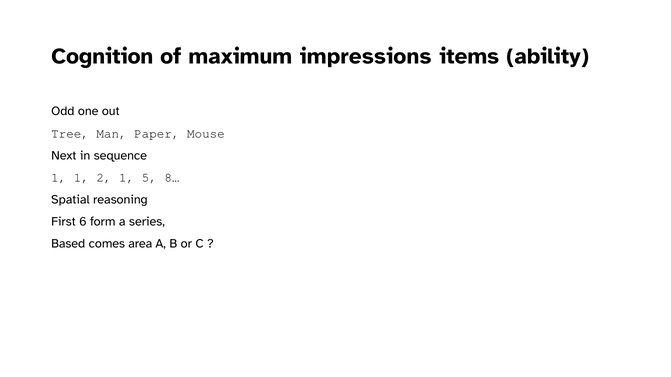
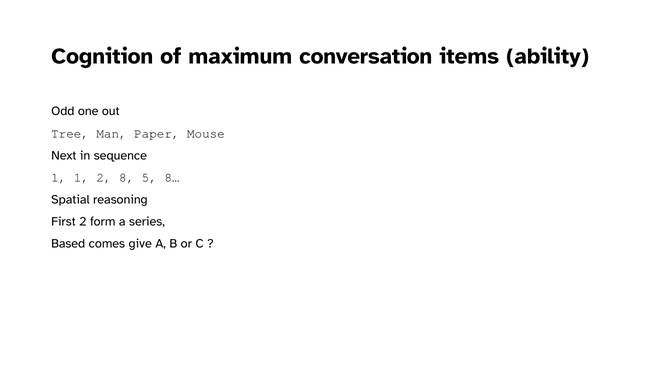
impressions: impressions -> conversation
2 1: 1 -> 8
First 6: 6 -> 2
area: area -> give
